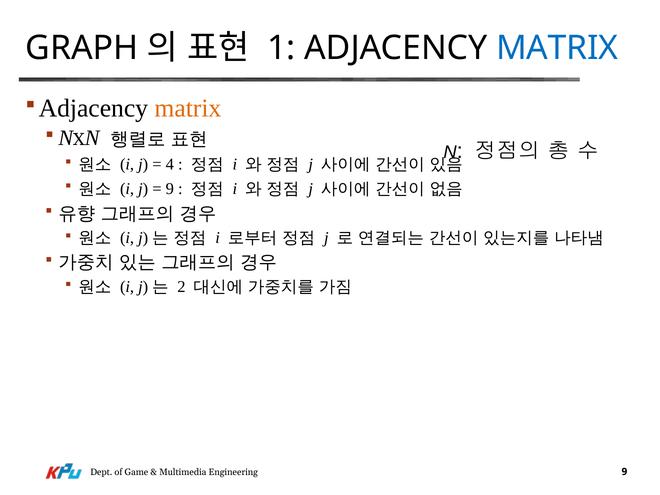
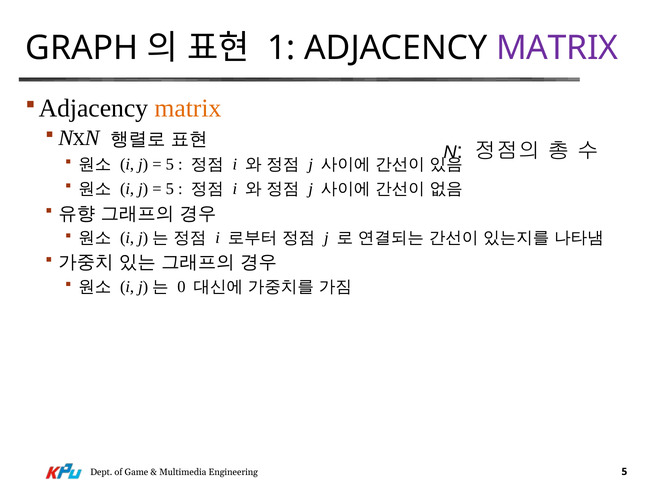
MATRIX at (557, 48) colour: blue -> purple
4 at (170, 164): 4 -> 5
9 at (170, 189): 9 -> 5
2: 2 -> 0
Engineering 9: 9 -> 5
